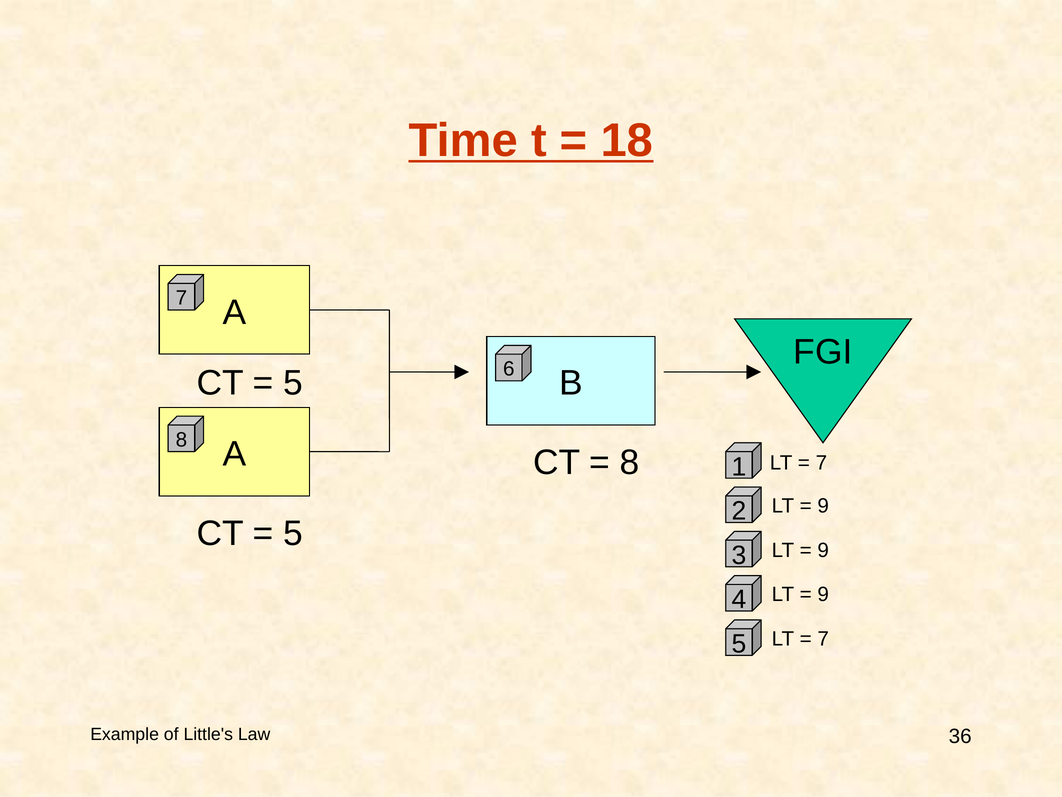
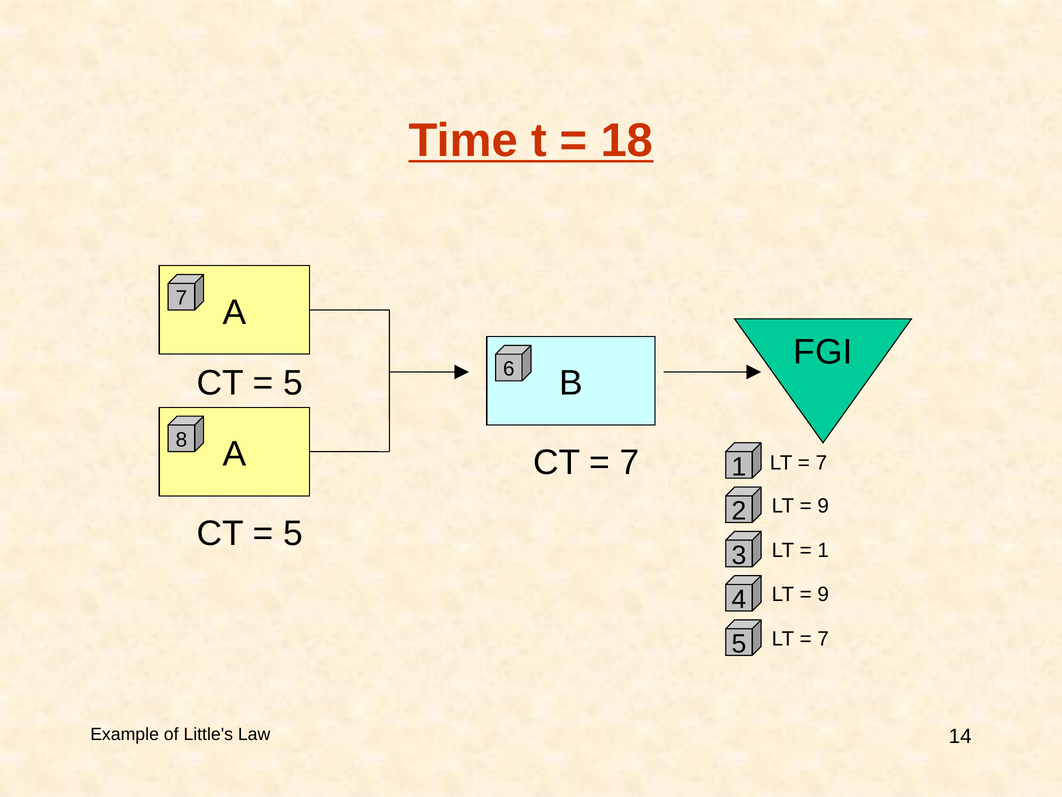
8 at (630, 462): 8 -> 7
9 at (823, 550): 9 -> 1
36: 36 -> 14
